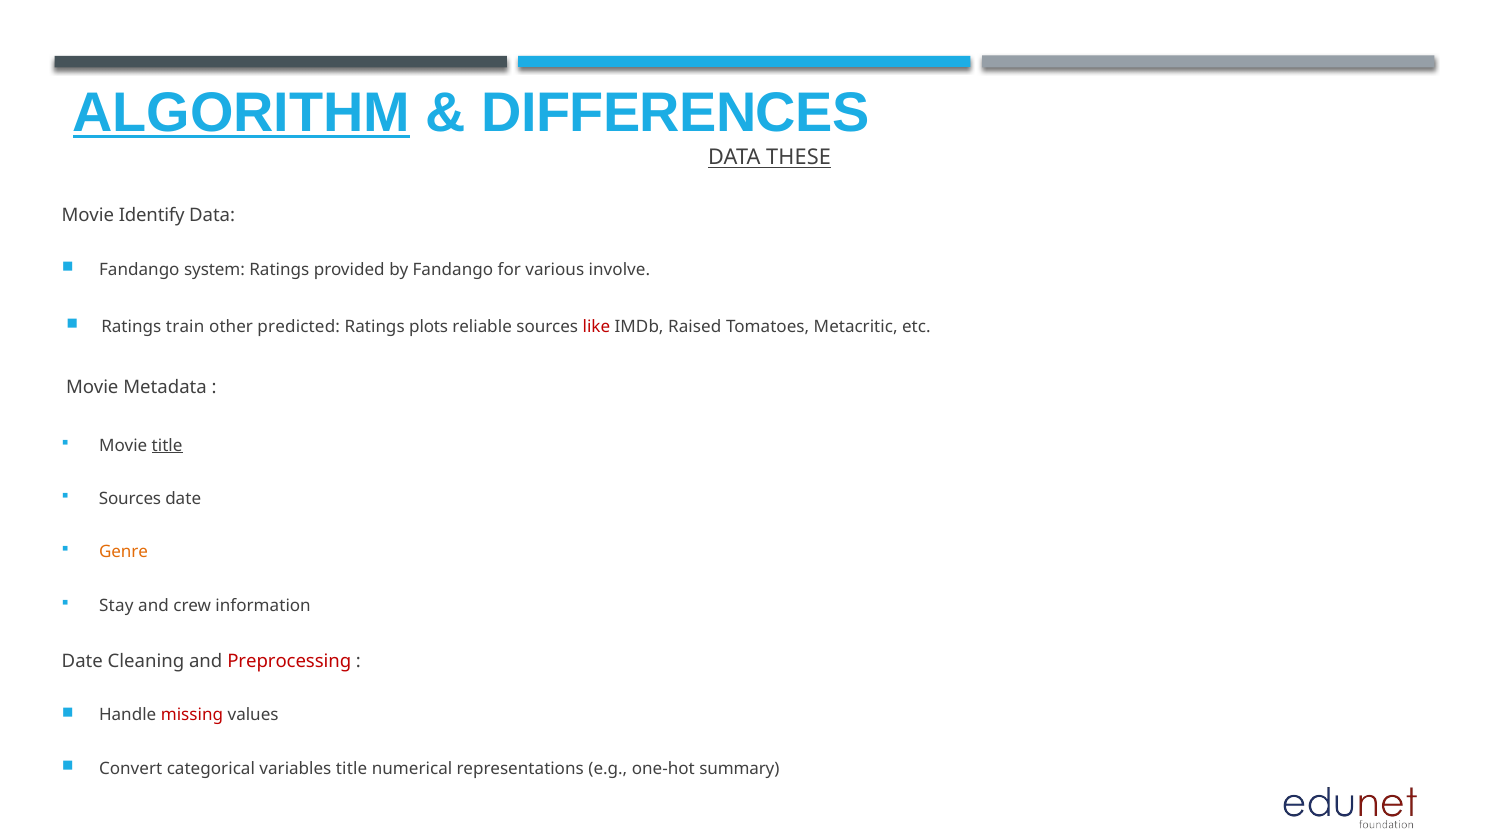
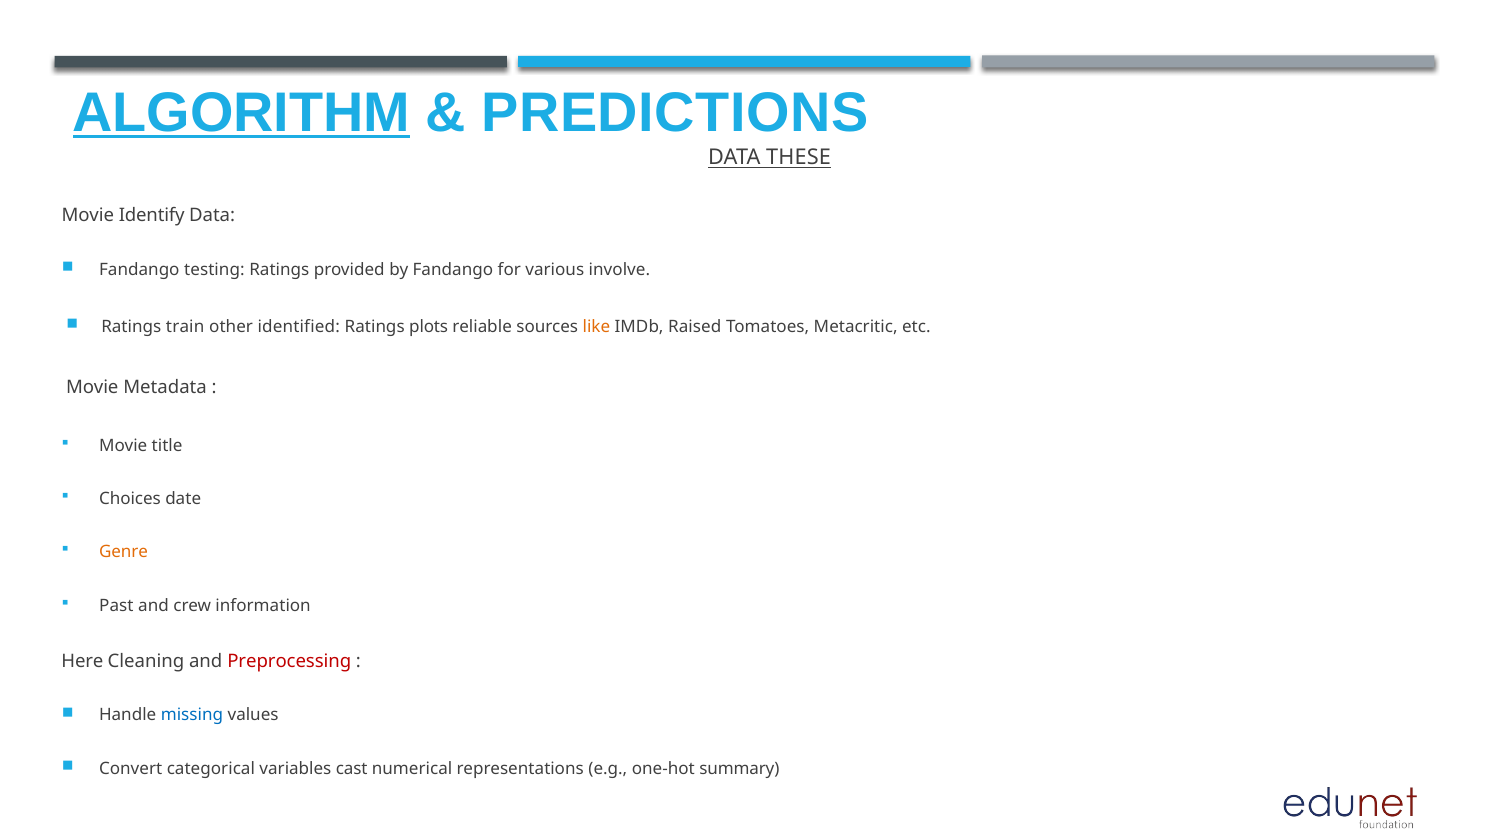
DIFFERENCES: DIFFERENCES -> PREDICTIONS
system: system -> testing
predicted: predicted -> identified
like colour: red -> orange
title at (167, 446) underline: present -> none
Sources at (130, 499): Sources -> Choices
Stay: Stay -> Past
Date at (82, 662): Date -> Here
missing colour: red -> blue
variables title: title -> cast
